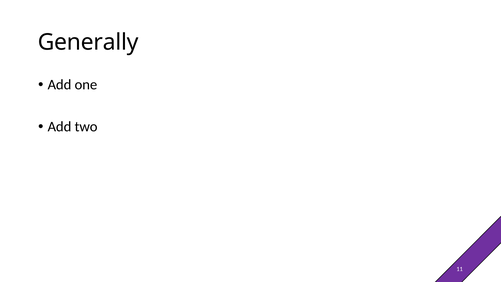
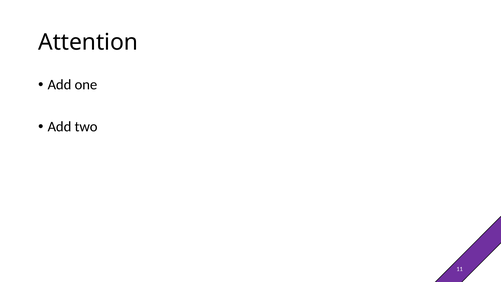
Generally: Generally -> Attention
